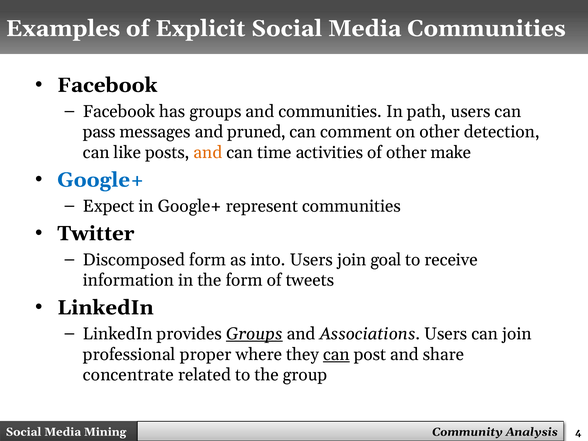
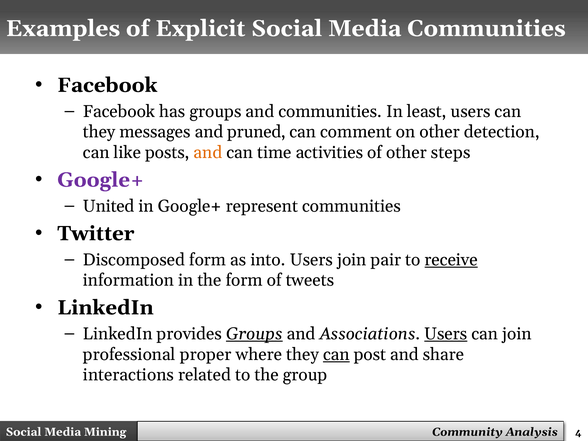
path: path -> least
pass at (99, 132): pass -> they
make: make -> steps
Google+ at (101, 180) colour: blue -> purple
Expect: Expect -> United
goal: goal -> pair
receive underline: none -> present
Users at (446, 334) underline: none -> present
concentrate: concentrate -> interactions
